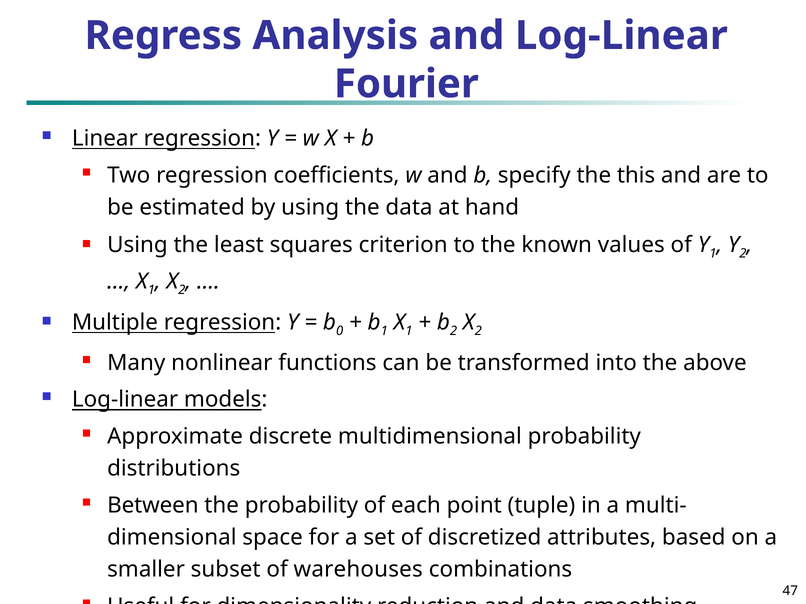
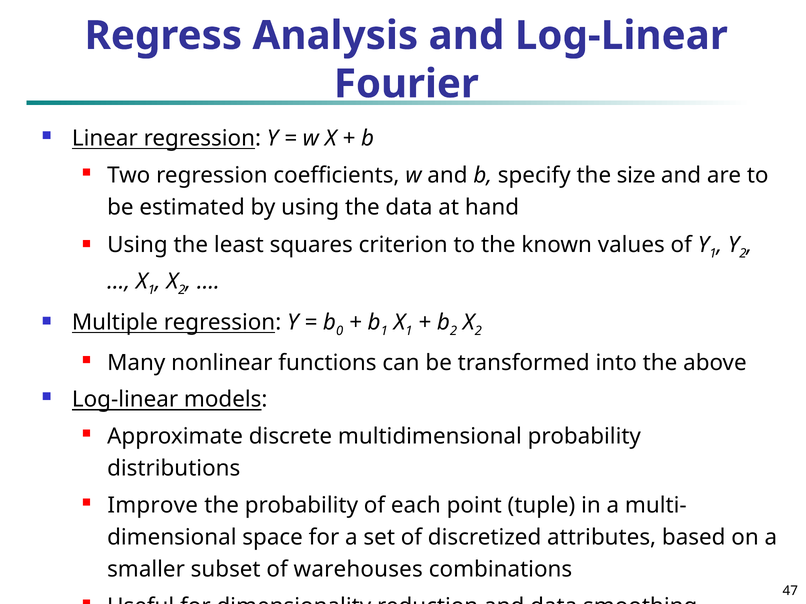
this: this -> size
Between: Between -> Improve
